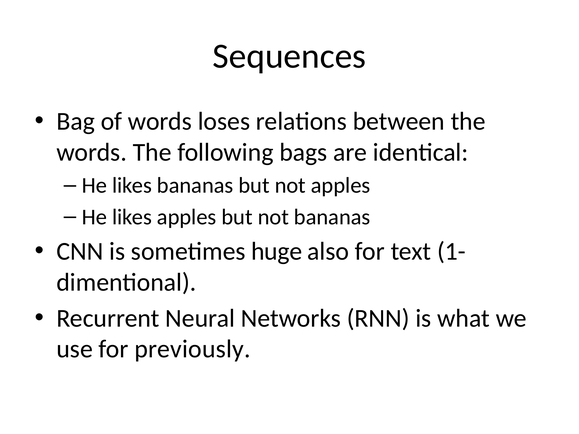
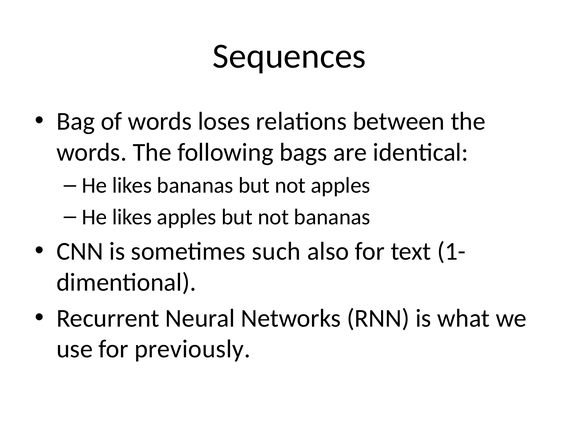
huge: huge -> such
